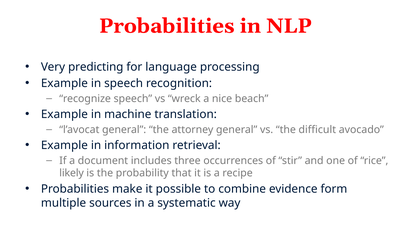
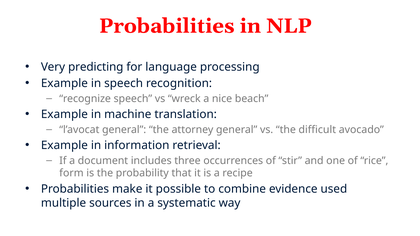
likely: likely -> form
form: form -> used
